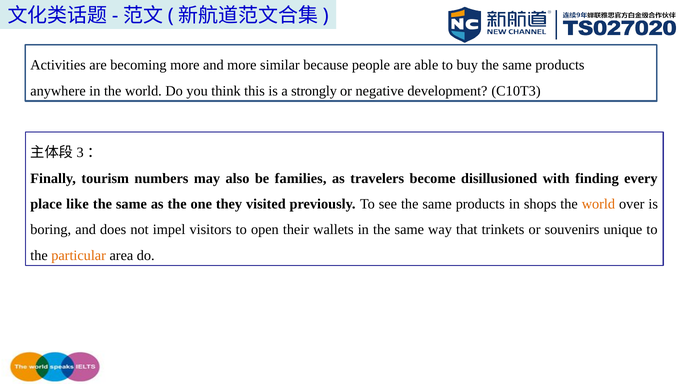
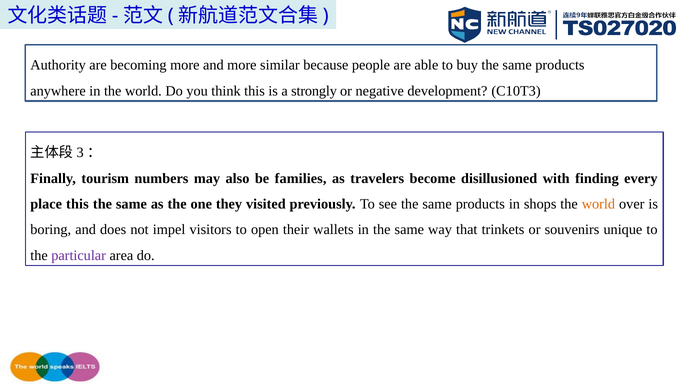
Activities: Activities -> Authority
place like: like -> this
particular colour: orange -> purple
